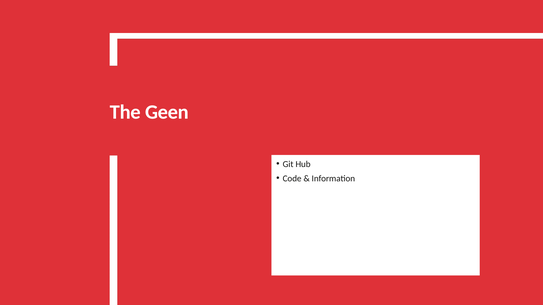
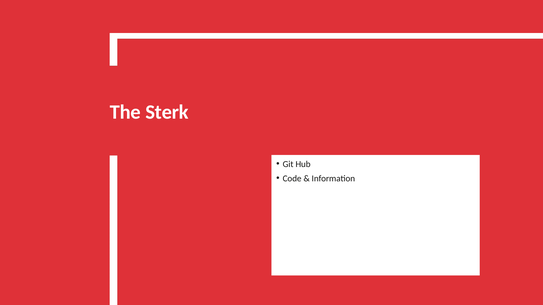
Geen: Geen -> Sterk
